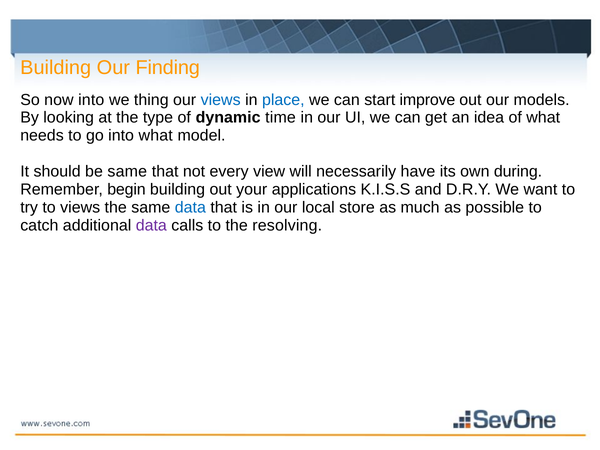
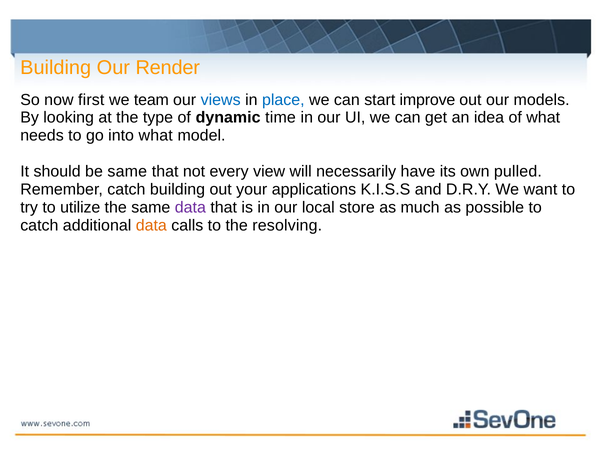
Finding: Finding -> Render
now into: into -> first
thing: thing -> team
during: during -> pulled
Remember begin: begin -> catch
to views: views -> utilize
data at (190, 207) colour: blue -> purple
data at (151, 225) colour: purple -> orange
